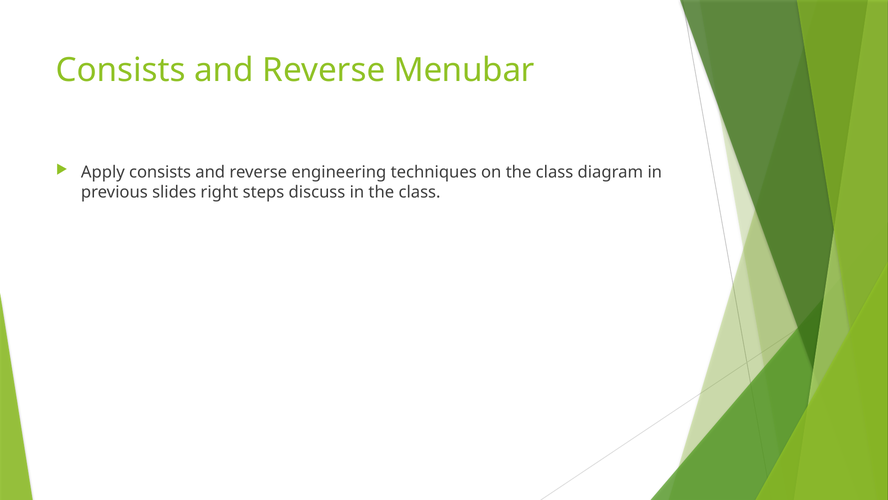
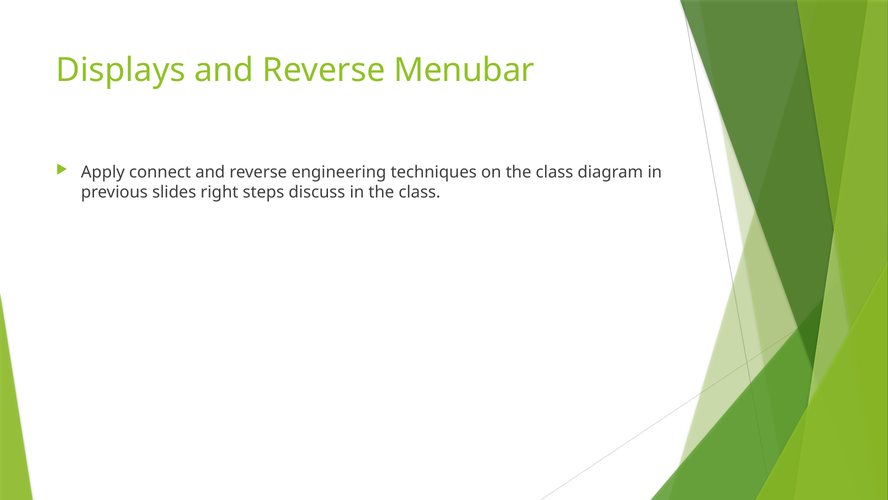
Consists at (121, 70): Consists -> Displays
Apply consists: consists -> connect
